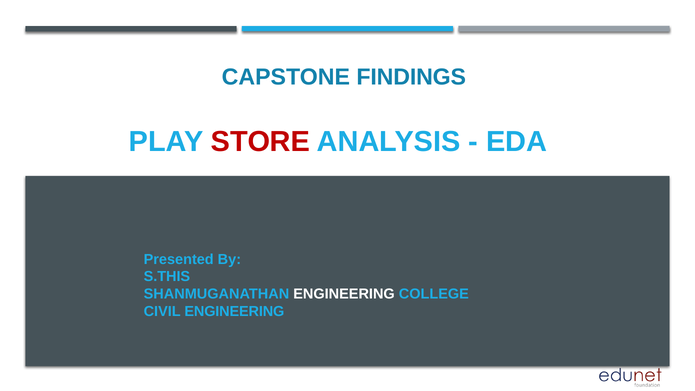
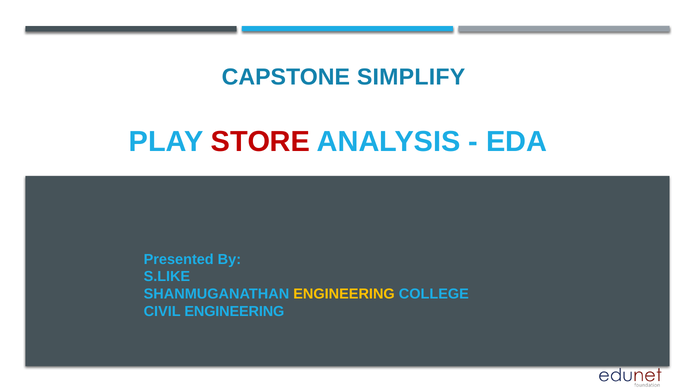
FINDINGS: FINDINGS -> SIMPLIFY
S.THIS: S.THIS -> S.LIKE
ENGINEERING at (344, 294) colour: white -> yellow
